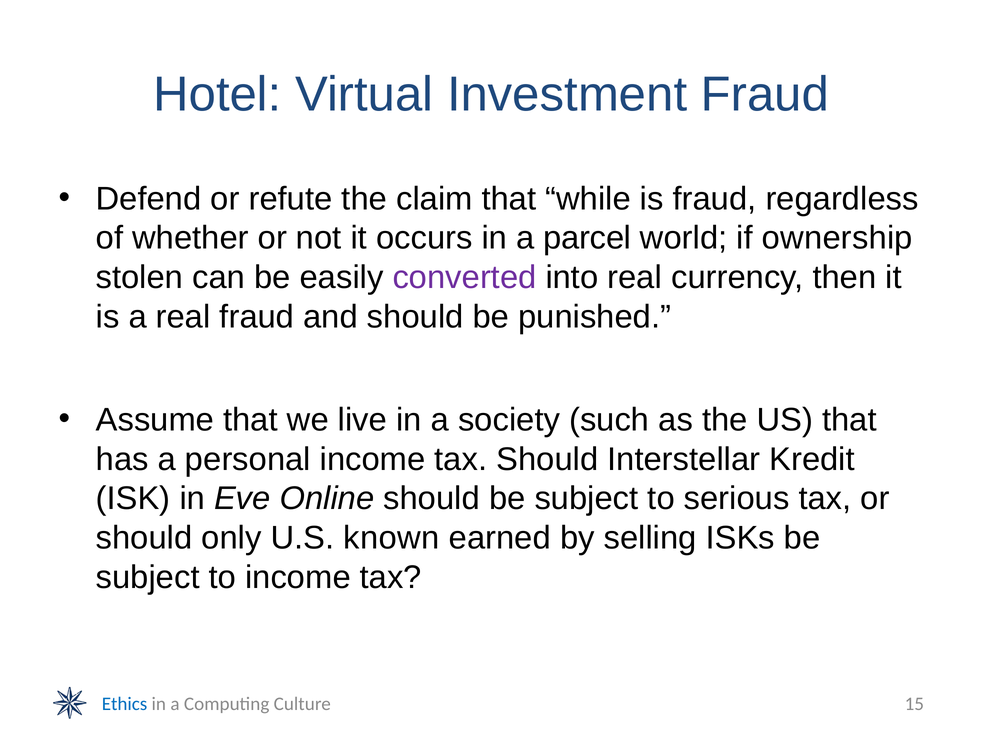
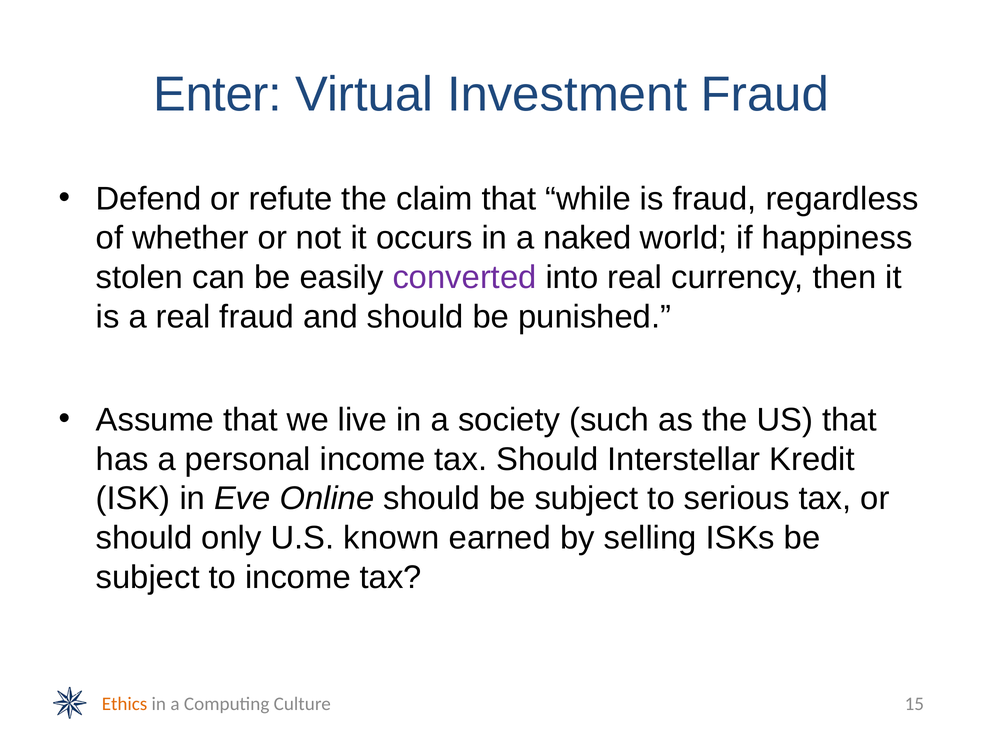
Hotel: Hotel -> Enter
parcel: parcel -> naked
ownership: ownership -> happiness
Ethics colour: blue -> orange
